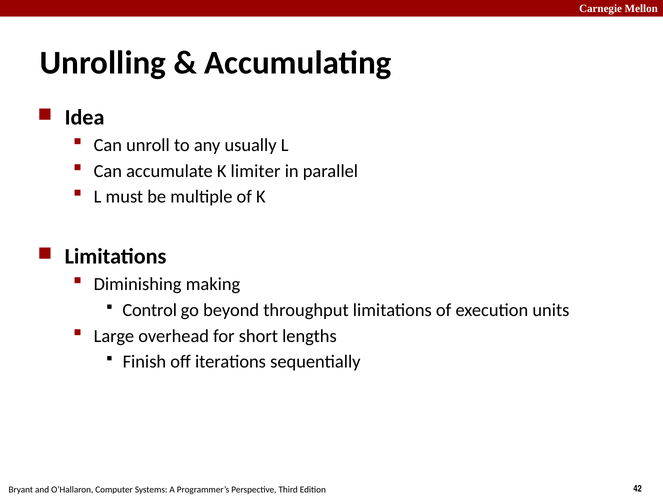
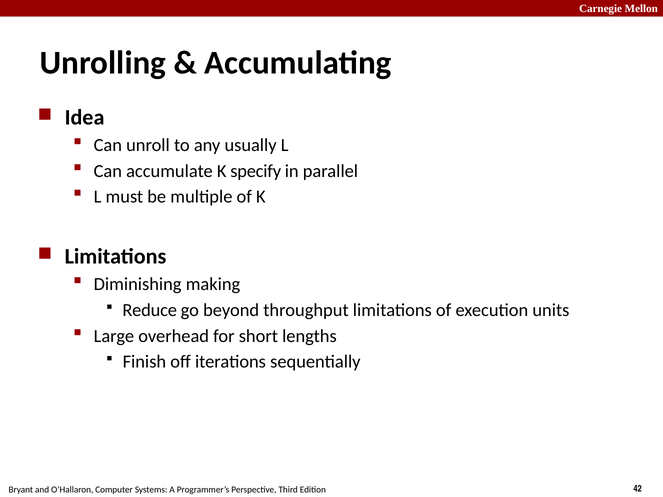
limiter: limiter -> specify
Control: Control -> Reduce
